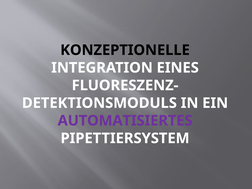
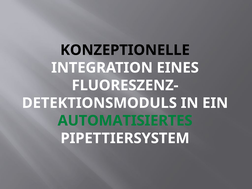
AUTOMATISIERTES colour: purple -> green
